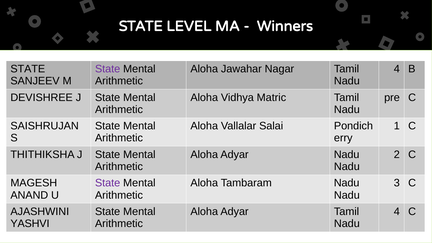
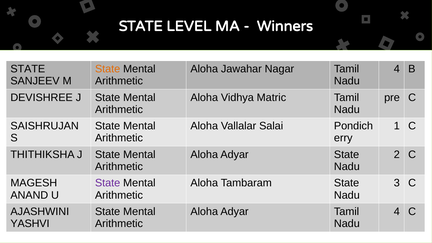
State at (108, 69) colour: purple -> orange
Adyar Nadu: Nadu -> State
Tambaram Nadu: Nadu -> State
